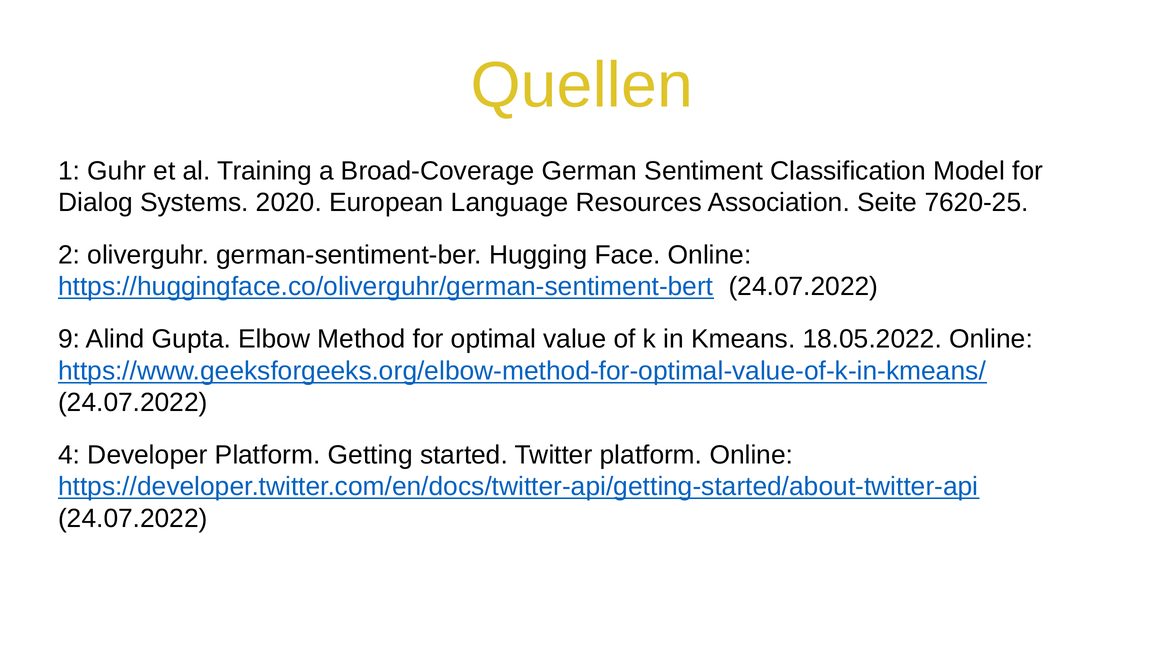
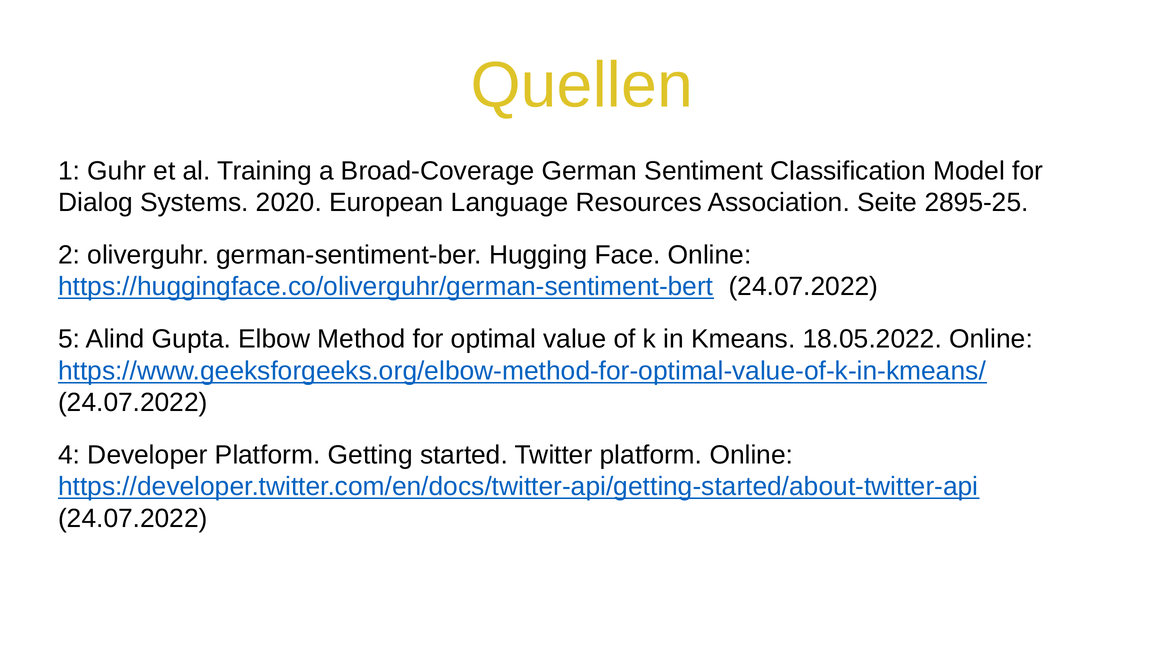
7620-25: 7620-25 -> 2895-25
9: 9 -> 5
